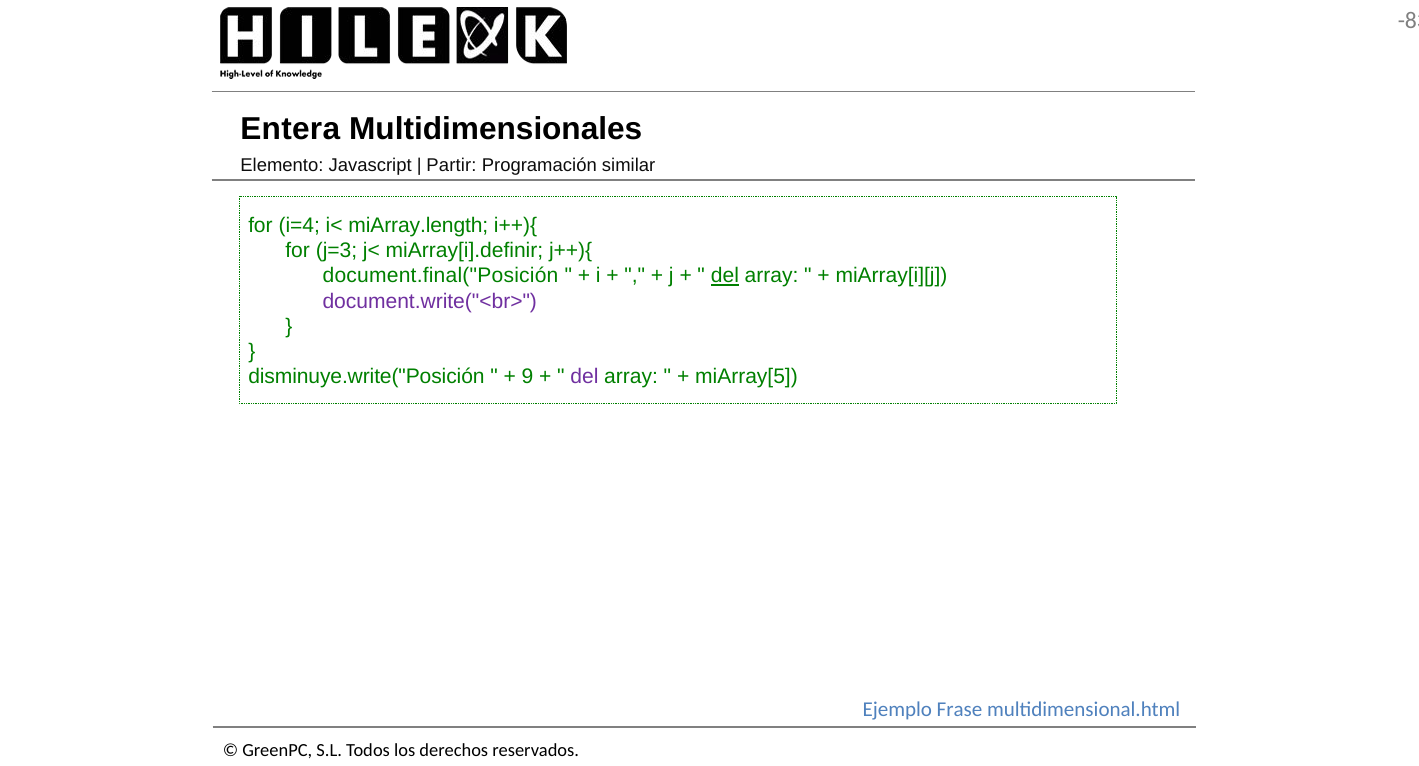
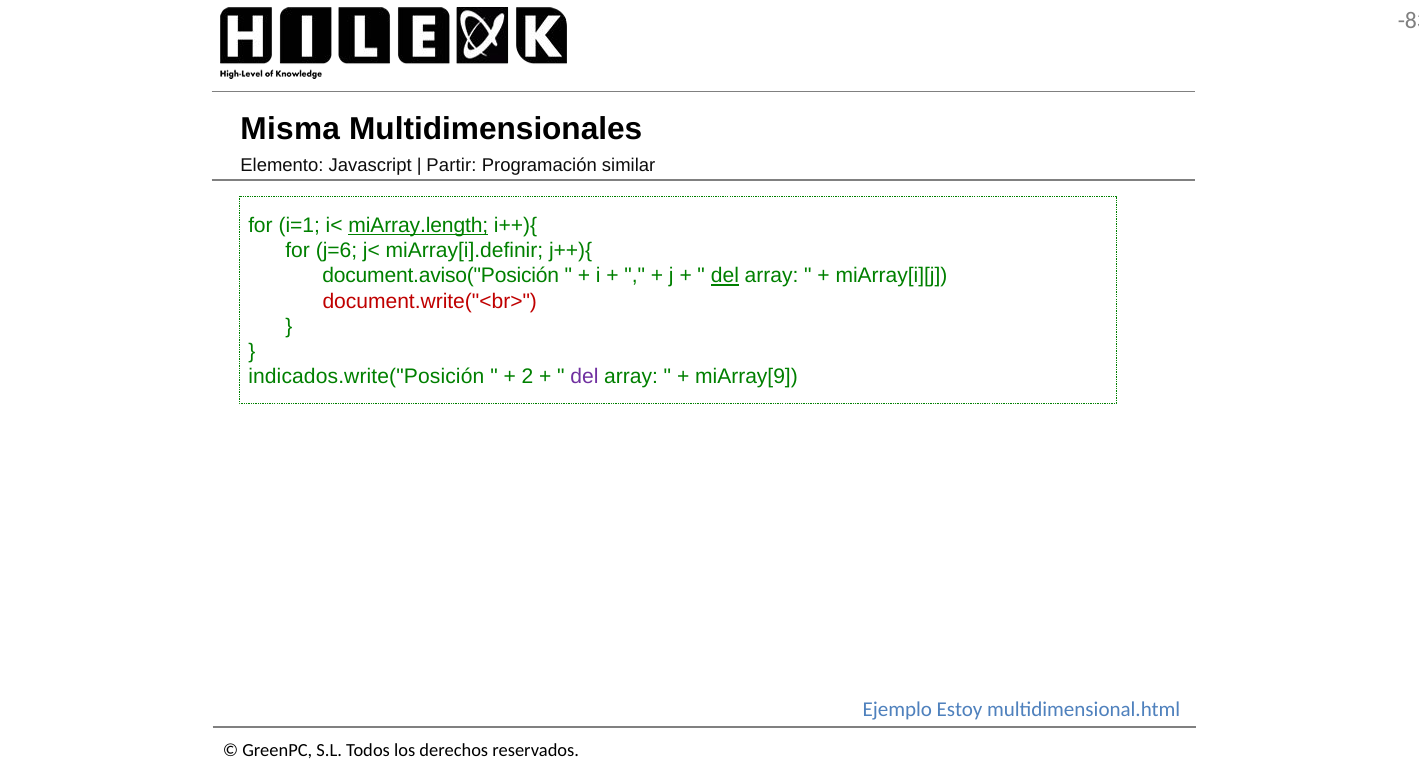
Entera: Entera -> Misma
i=4: i=4 -> i=1
miArray.length underline: none -> present
j=3: j=3 -> j=6
document.final("Posición: document.final("Posición -> document.aviso("Posición
document.write("<br> colour: purple -> red
disminuye.write("Posición: disminuye.write("Posición -> indicados.write("Posición
9: 9 -> 2
miArray[5: miArray[5 -> miArray[9
Frase: Frase -> Estoy
